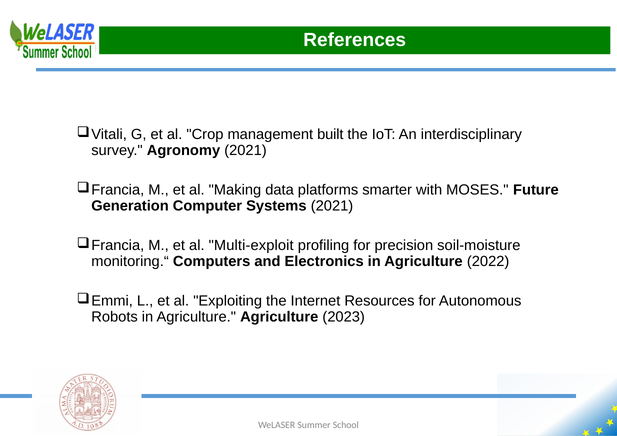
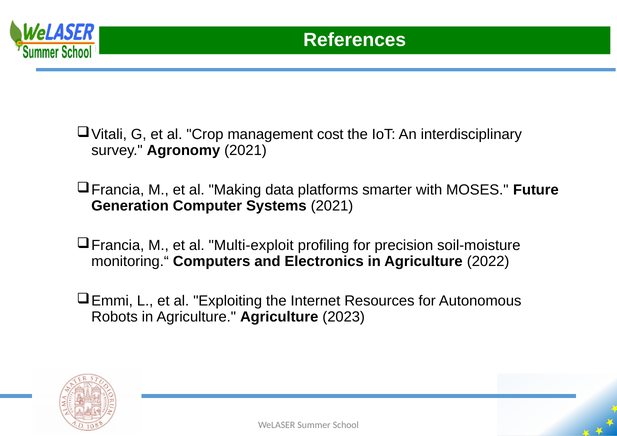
built: built -> cost
